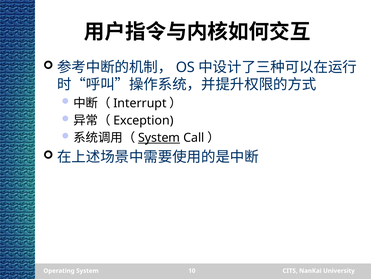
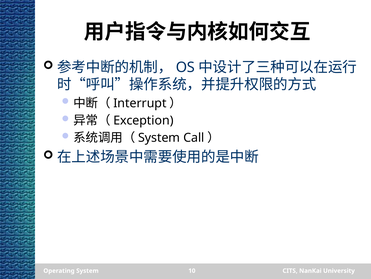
System at (159, 138) underline: present -> none
